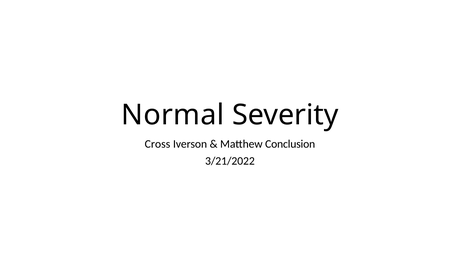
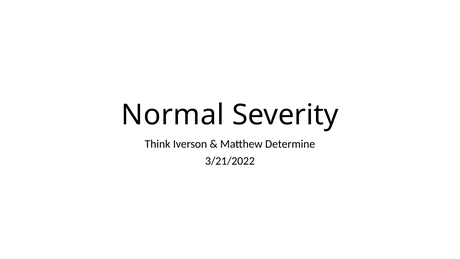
Cross: Cross -> Think
Conclusion: Conclusion -> Determine
